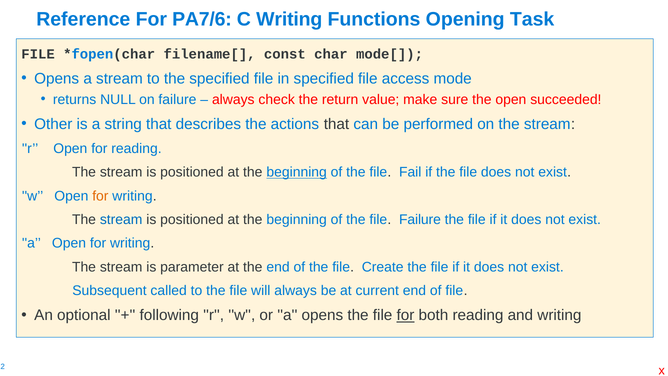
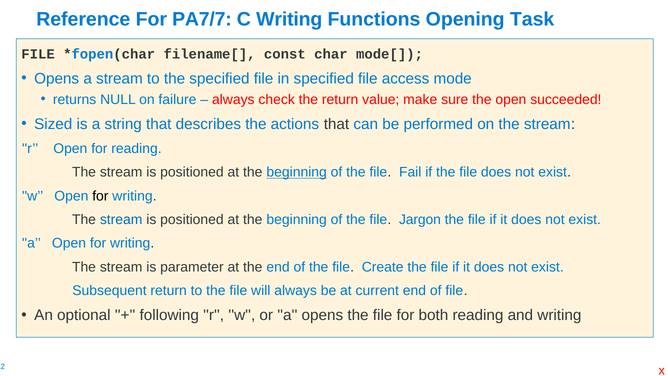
PA7/6: PA7/6 -> PA7/7
Other: Other -> Sized
for at (100, 196) colour: orange -> black
file Failure: Failure -> Jargon
Subsequent called: called -> return
for at (405, 315) underline: present -> none
